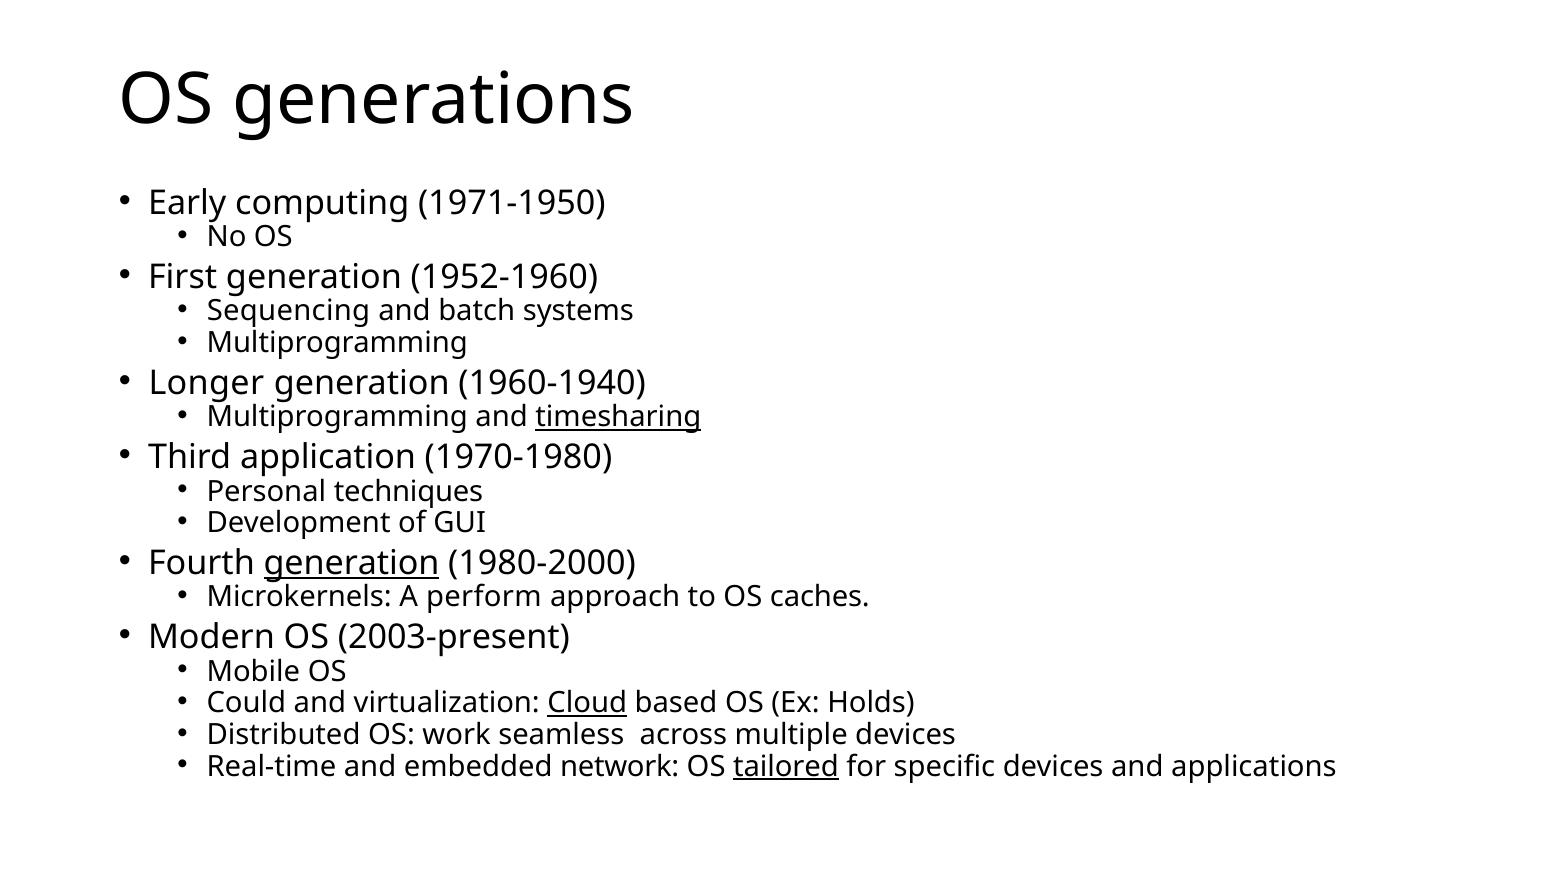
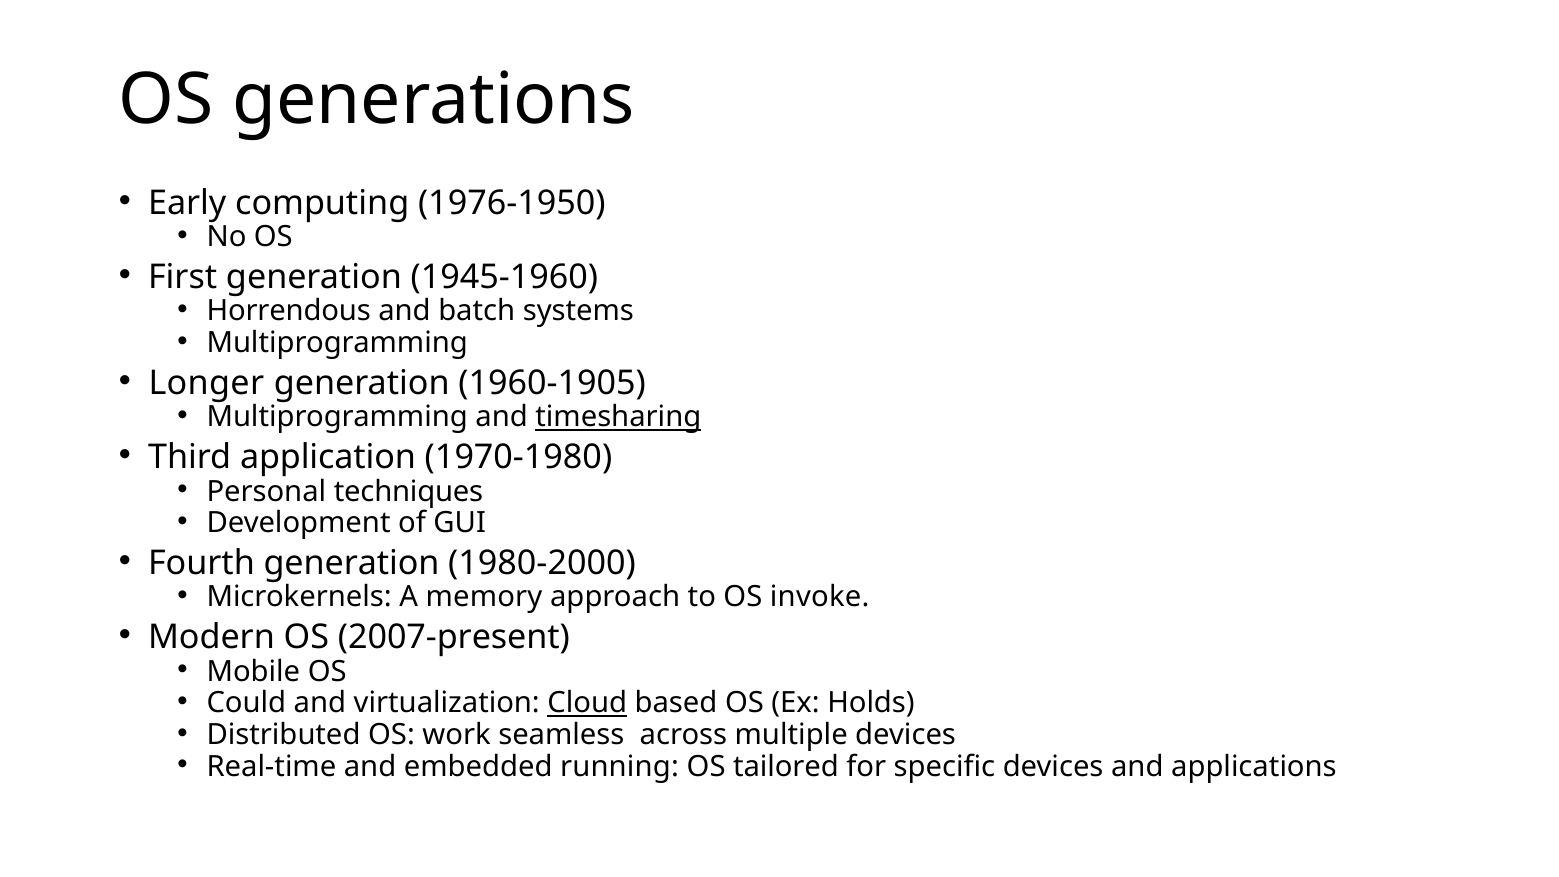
1971-1950: 1971-1950 -> 1976-1950
1952-1960: 1952-1960 -> 1945-1960
Sequencing: Sequencing -> Horrendous
1960-1940: 1960-1940 -> 1960-1905
generation at (352, 563) underline: present -> none
perform: perform -> memory
caches: caches -> invoke
2003-present: 2003-present -> 2007-present
network: network -> running
tailored underline: present -> none
